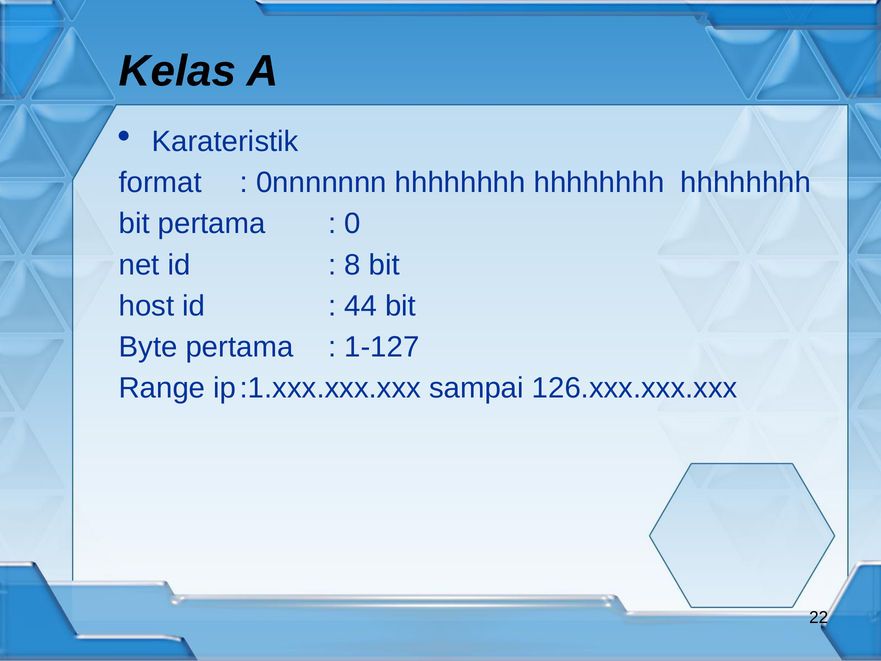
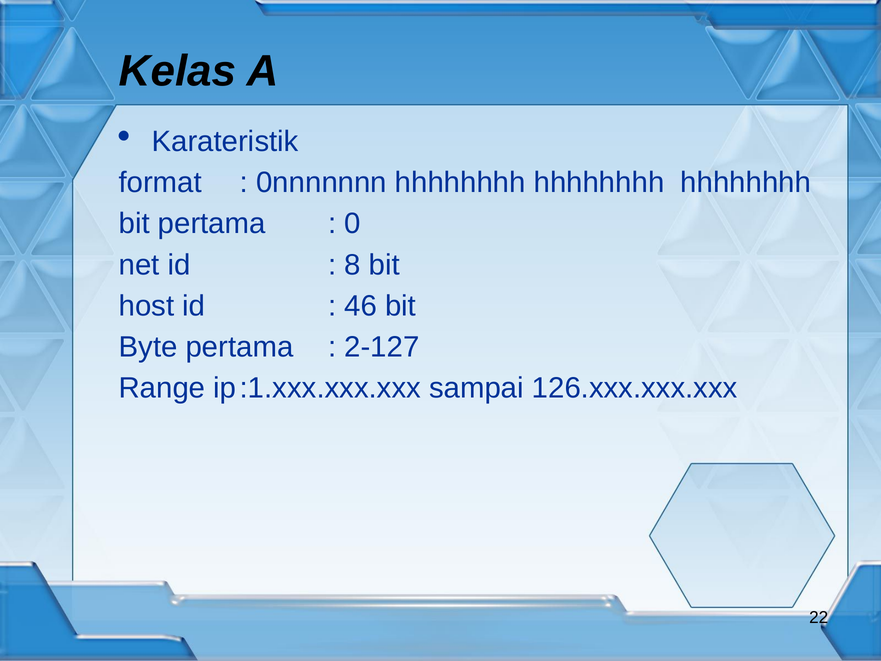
44: 44 -> 46
1-127: 1-127 -> 2-127
